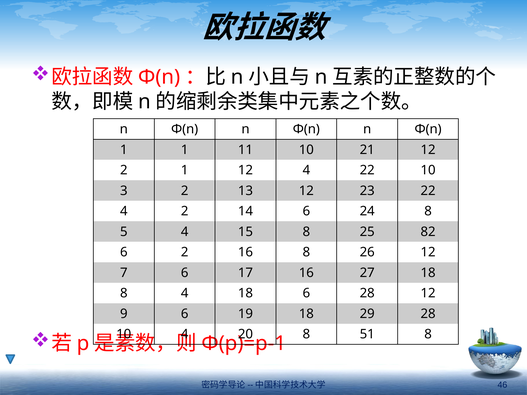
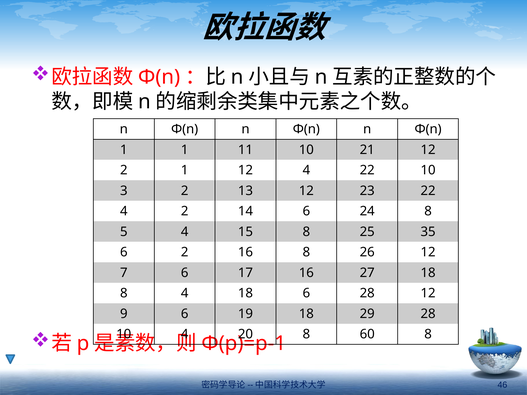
82: 82 -> 35
51: 51 -> 60
